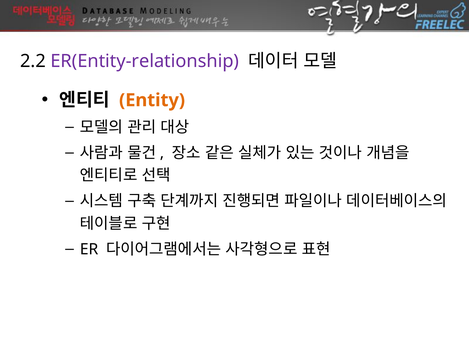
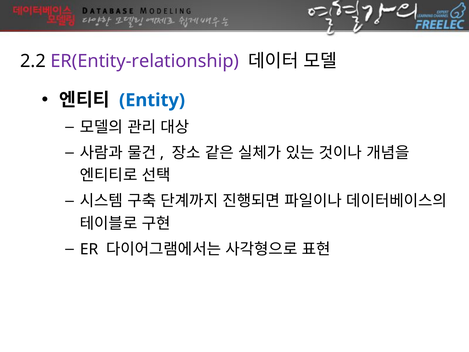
Entity colour: orange -> blue
